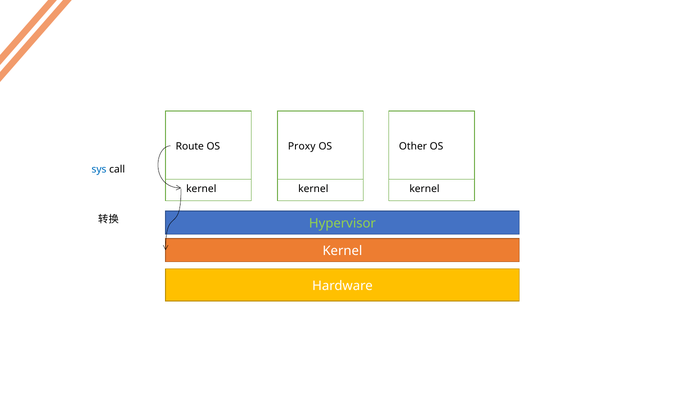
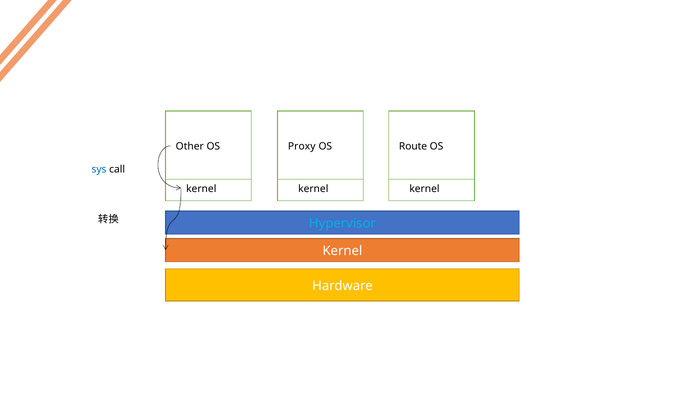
Route: Route -> Other
Other: Other -> Route
Hypervisor colour: light green -> light blue
